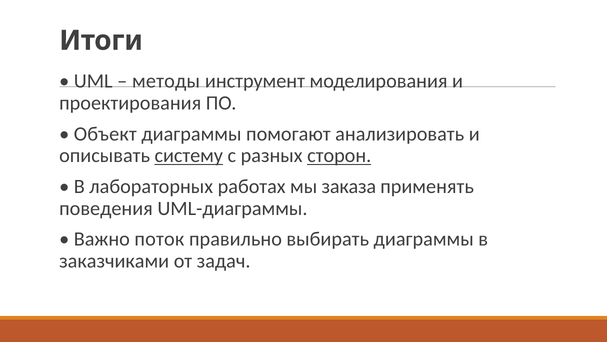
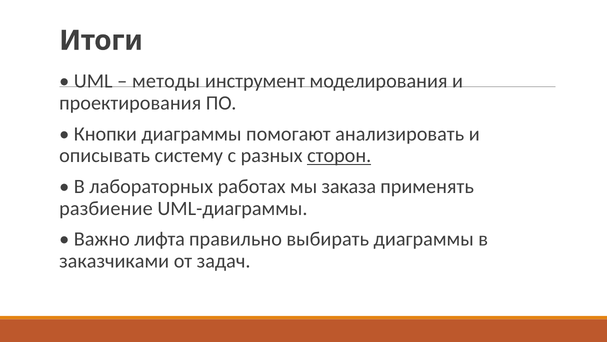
Объект: Объект -> Кнопки
систему underline: present -> none
поведения: поведения -> разбиение
поток: поток -> лифта
